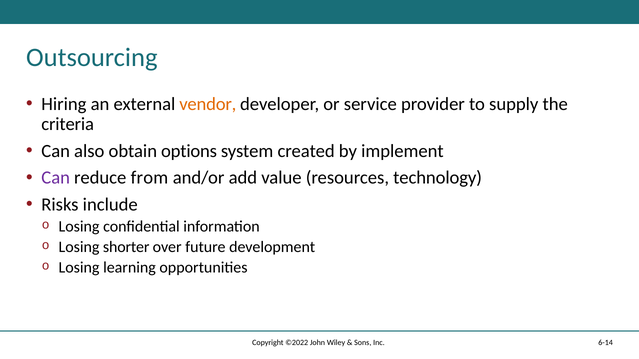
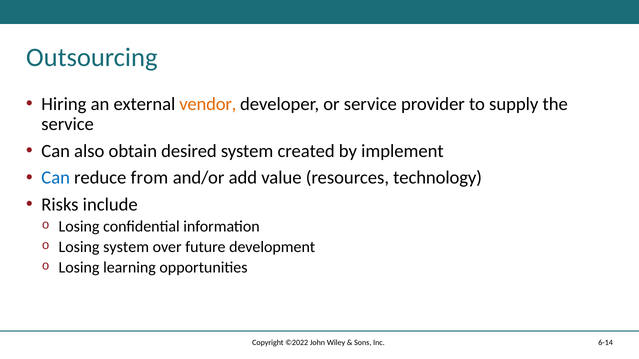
criteria at (68, 124): criteria -> service
options: options -> desired
Can at (56, 178) colour: purple -> blue
Losing shorter: shorter -> system
